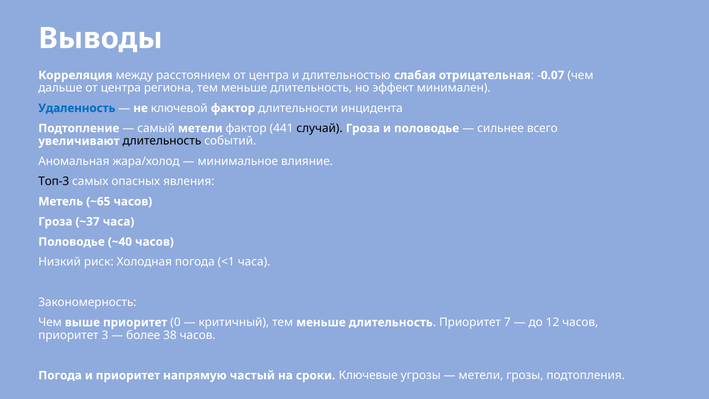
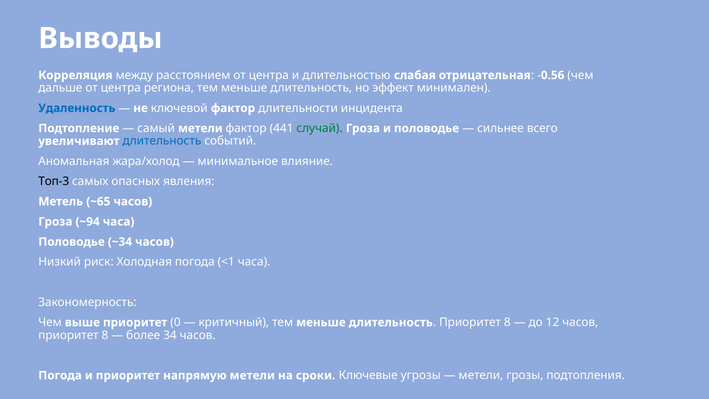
-0.07: -0.07 -> -0.56
случай colour: black -> green
длительность at (162, 141) colour: black -> blue
~37: ~37 -> ~94
~40: ~40 -> ~34
длительность Приоритет 7: 7 -> 8
3 at (105, 335): 3 -> 8
38: 38 -> 34
напрямую частый: частый -> метели
